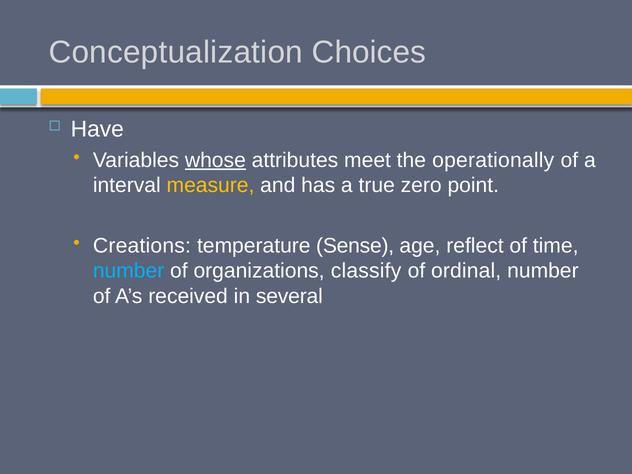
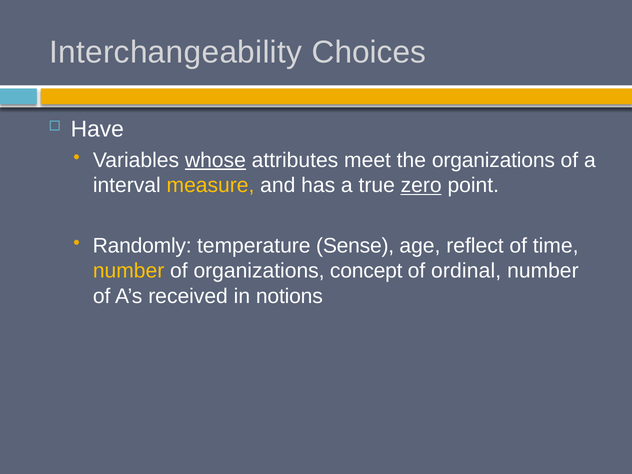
Conceptualization: Conceptualization -> Interchangeability
the operationally: operationally -> organizations
zero underline: none -> present
Creations: Creations -> Randomly
number at (129, 271) colour: light blue -> yellow
classify: classify -> concept
several: several -> notions
